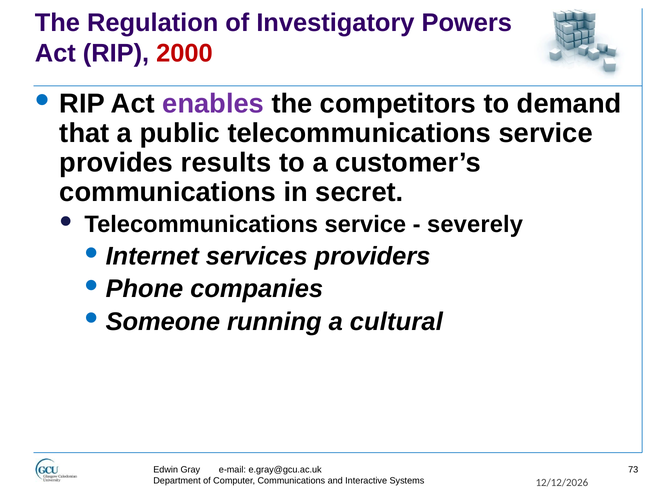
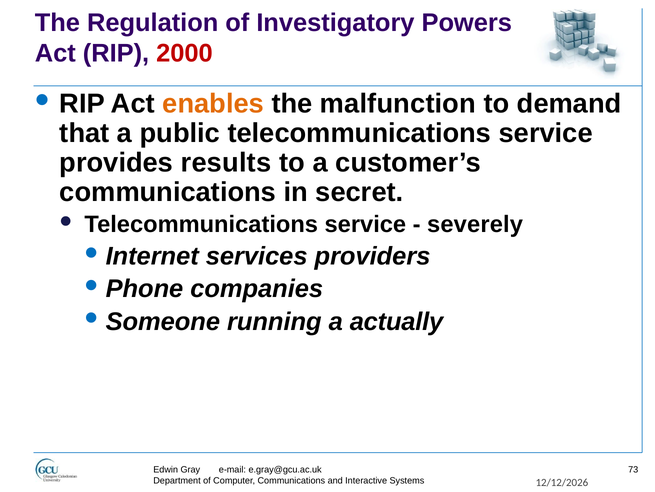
enables colour: purple -> orange
competitors: competitors -> malfunction
cultural: cultural -> actually
